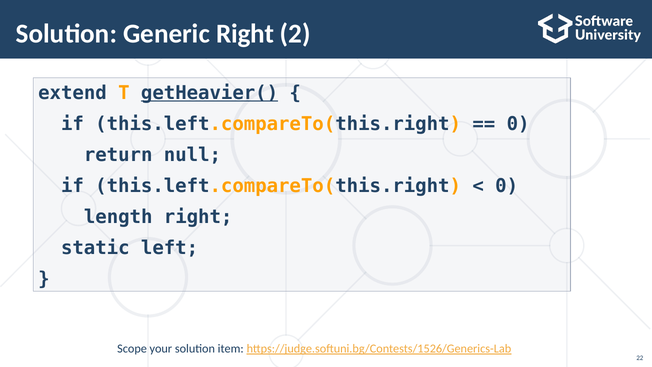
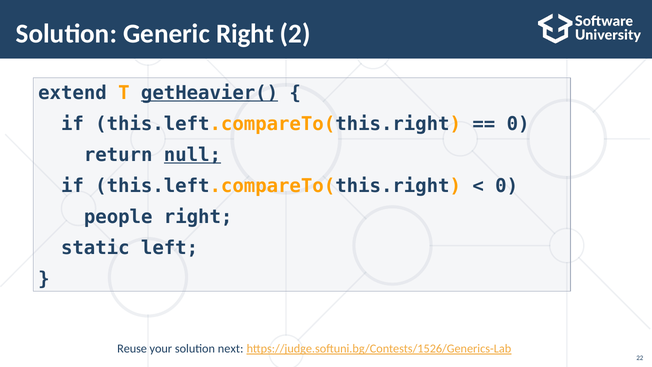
null underline: none -> present
length: length -> people
Scope: Scope -> Reuse
item: item -> next
